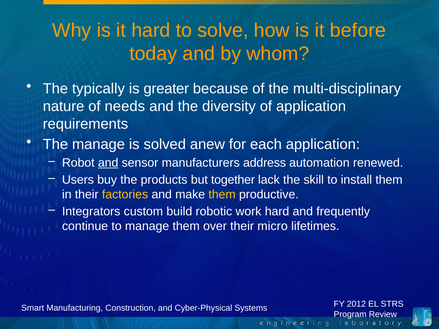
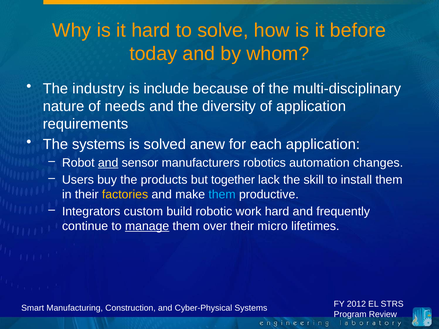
typically: typically -> industry
greater: greater -> include
The manage: manage -> systems
address: address -> robotics
renewed: renewed -> changes
them at (222, 195) colour: yellow -> light blue
manage at (147, 226) underline: none -> present
